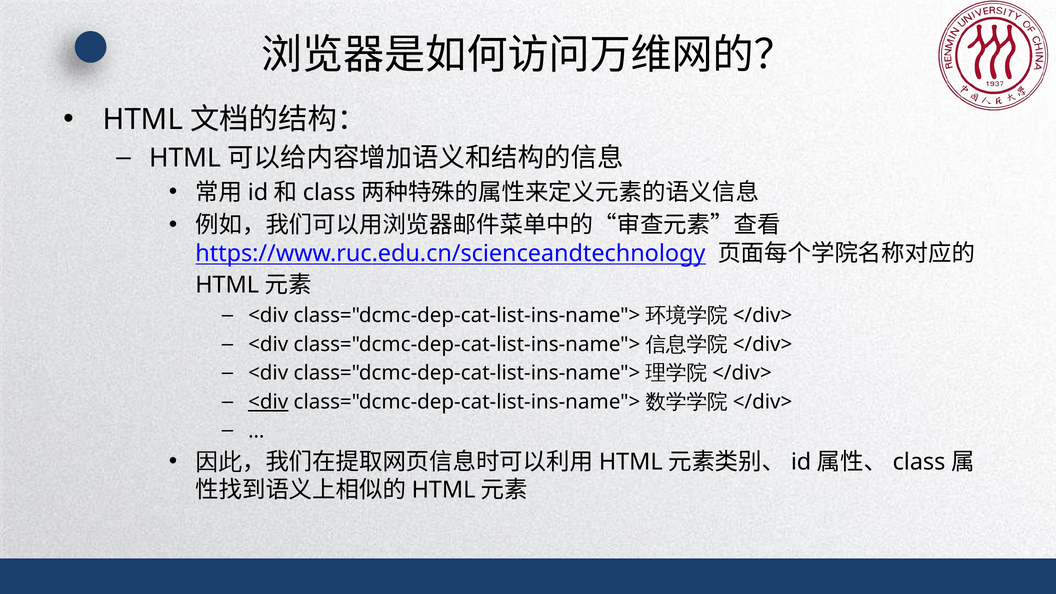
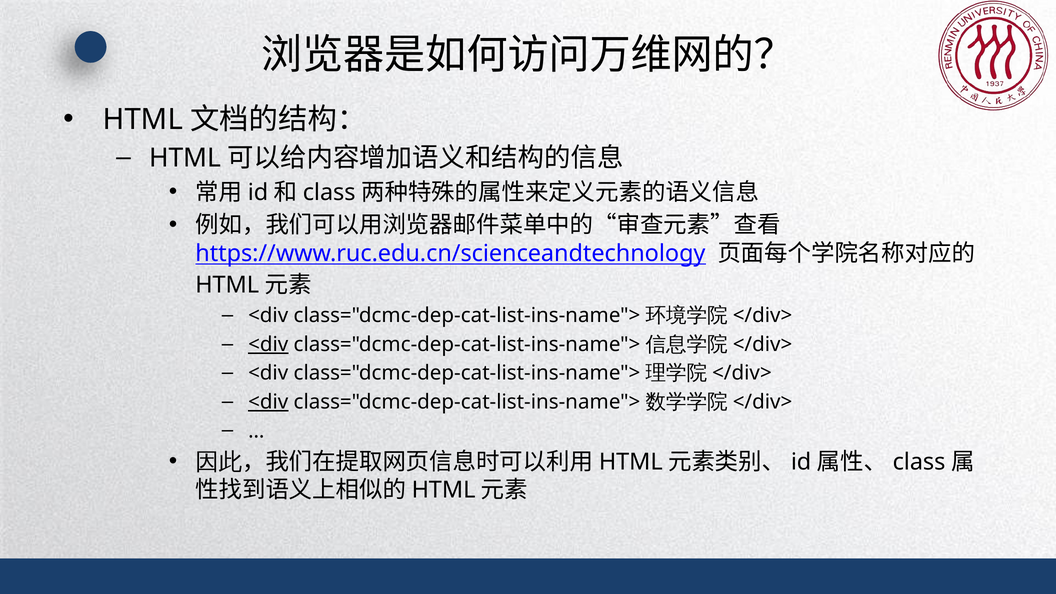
<div at (268, 344) underline: none -> present
